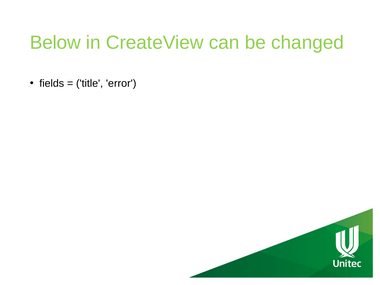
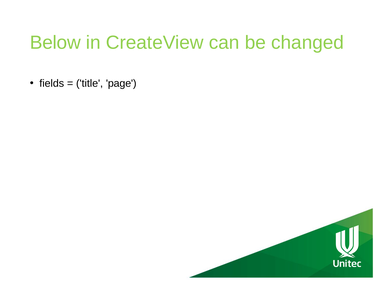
error: error -> page
